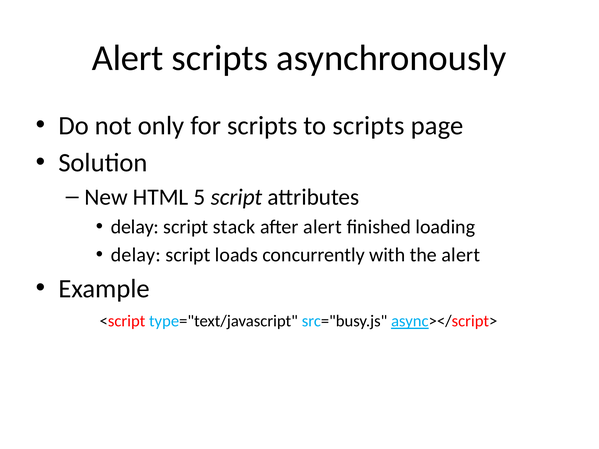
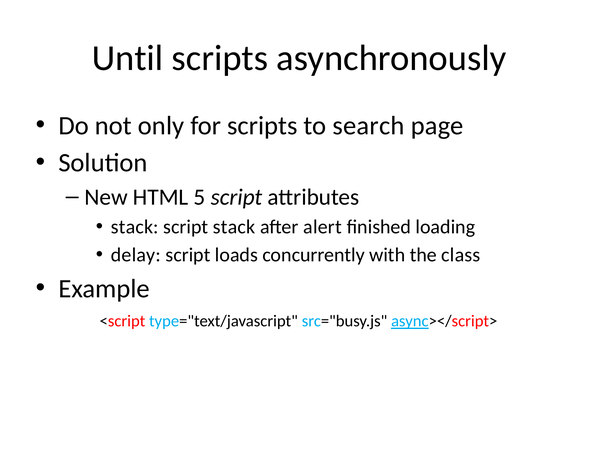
Alert at (128, 58): Alert -> Until
to scripts: scripts -> search
delay at (135, 227): delay -> stack
the alert: alert -> class
